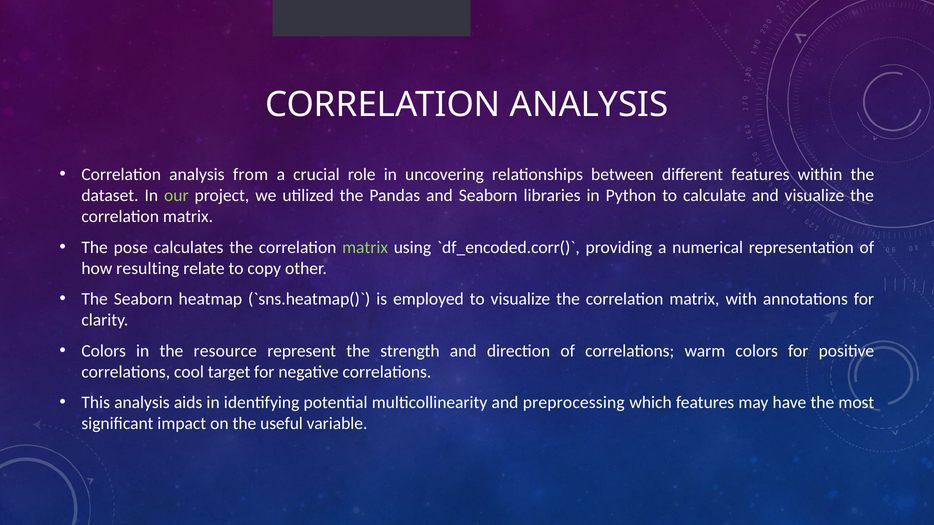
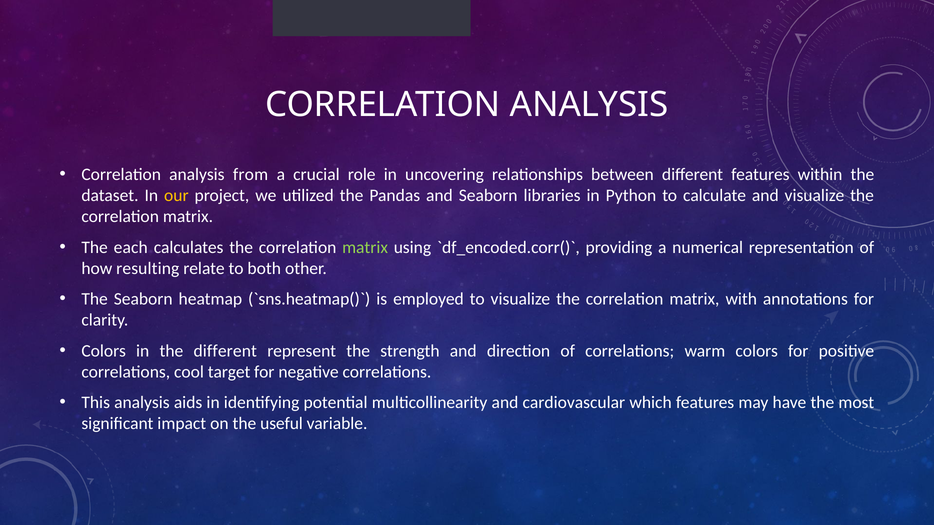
our colour: light green -> yellow
pose: pose -> each
copy: copy -> both
the resource: resource -> different
preprocessing: preprocessing -> cardiovascular
